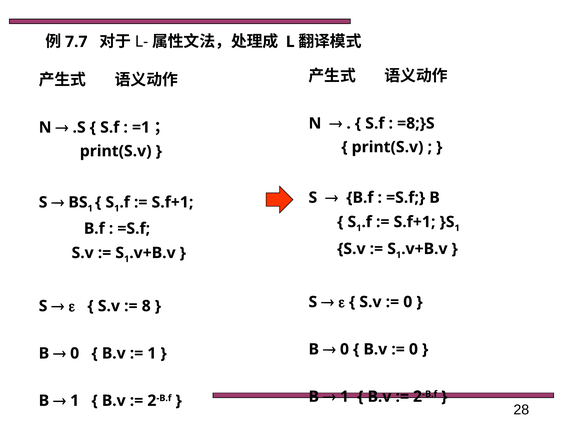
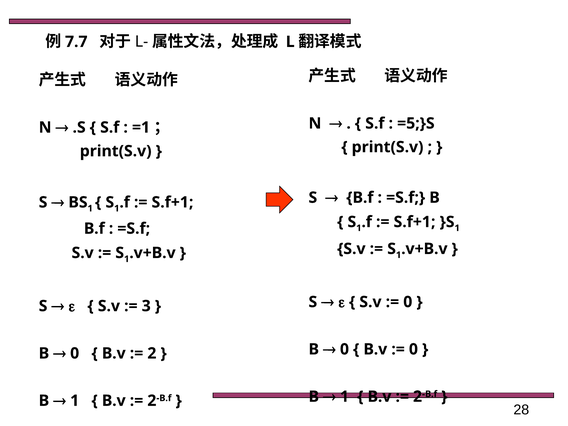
=8;}S: =8;}S -> =5;}S
8: 8 -> 3
1 at (152, 353): 1 -> 2
